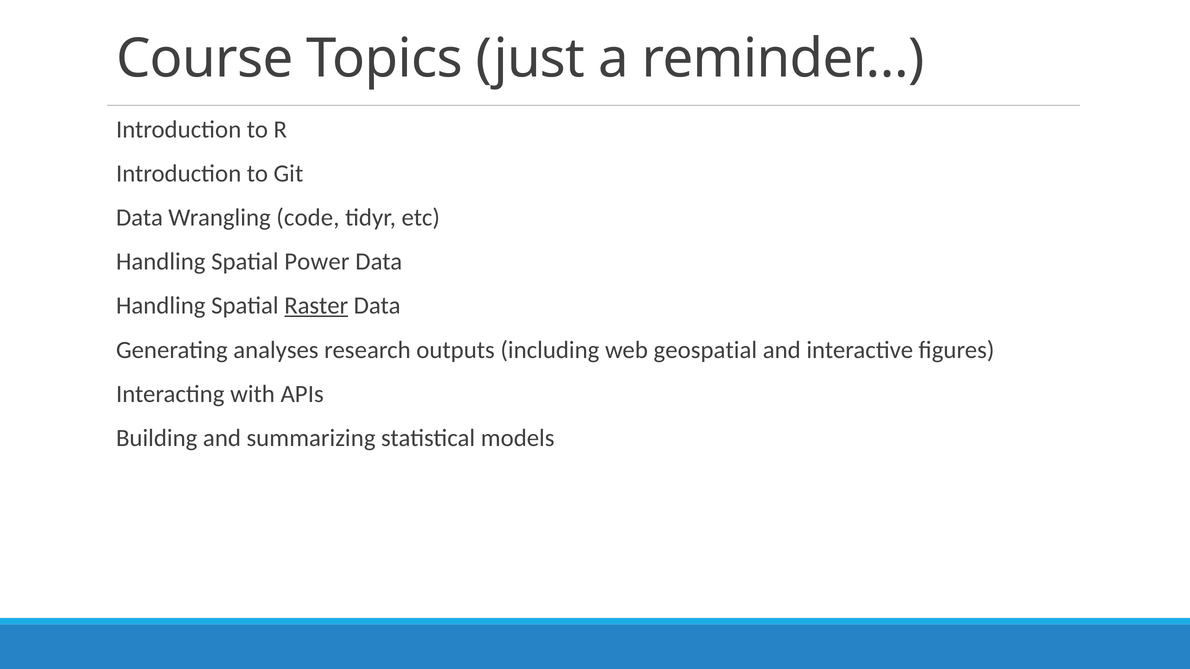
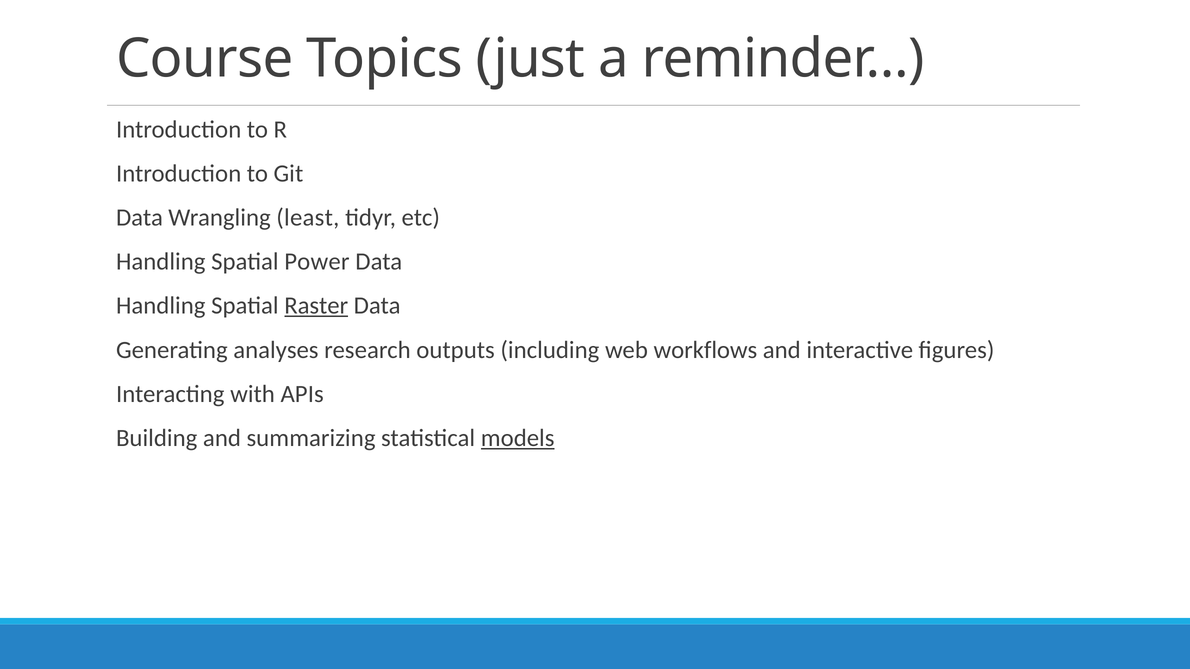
code: code -> least
geospatial: geospatial -> workflows
models underline: none -> present
